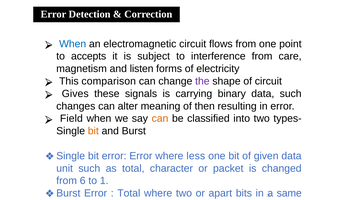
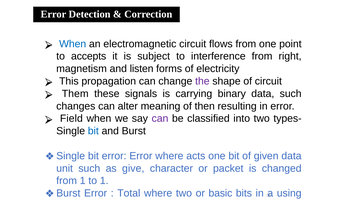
care: care -> right
comparison: comparison -> propagation
Gives: Gives -> Them
can at (160, 118) colour: orange -> purple
bit at (93, 131) colour: orange -> blue
less: less -> acts
as total: total -> give
6 at (83, 181): 6 -> 1
apart: apart -> basic
same: same -> using
